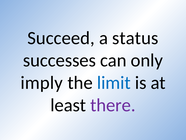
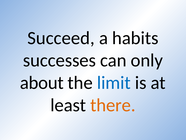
status: status -> habits
imply: imply -> about
there colour: purple -> orange
